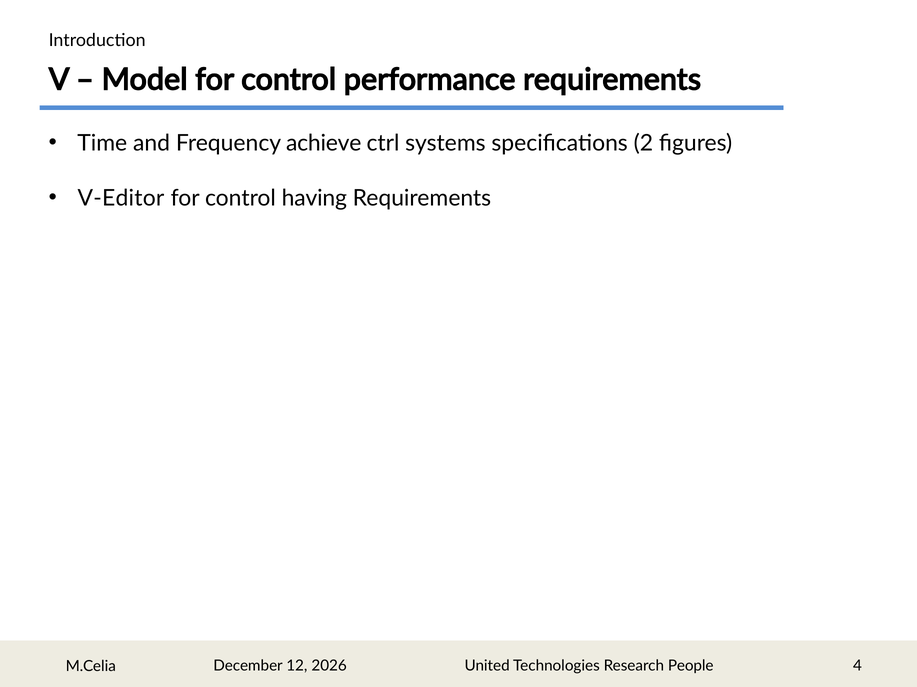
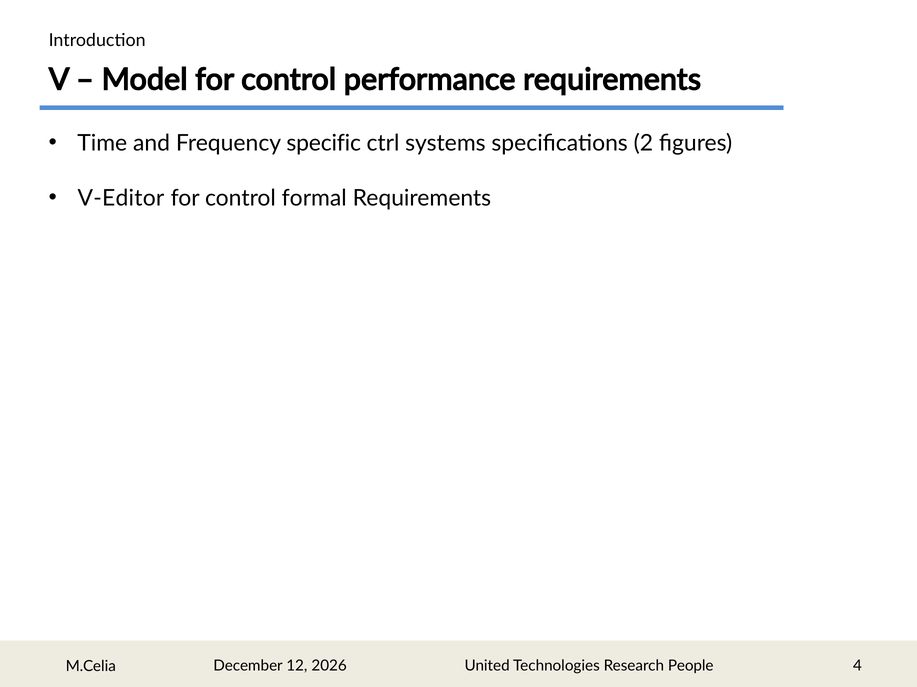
achieve: achieve -> specific
having: having -> formal
